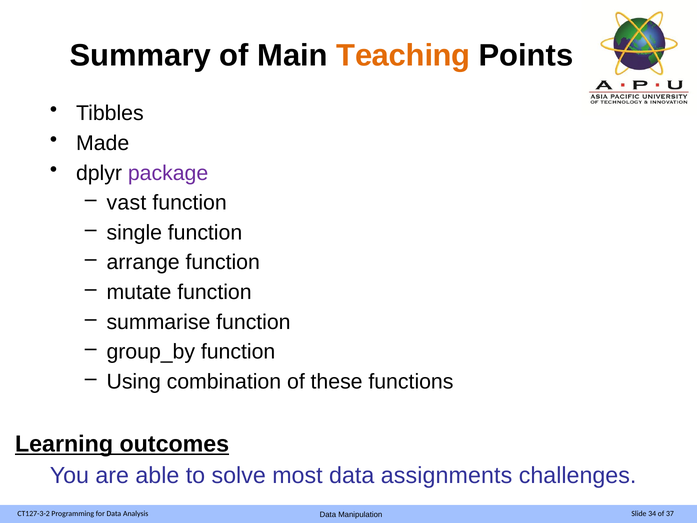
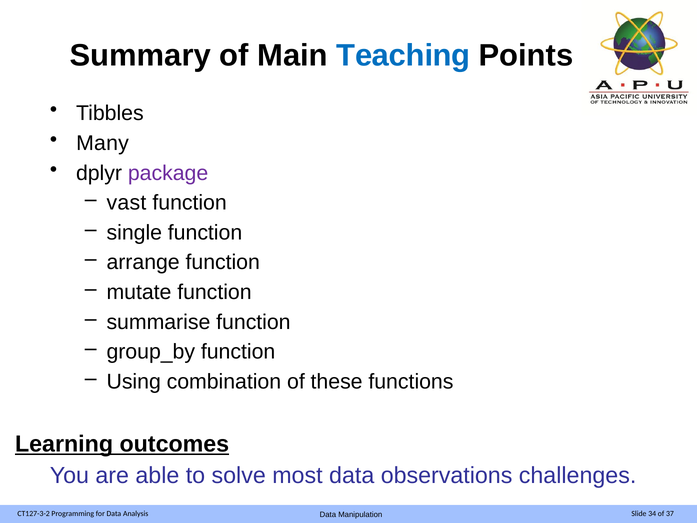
Teaching colour: orange -> blue
Made: Made -> Many
assignments: assignments -> observations
